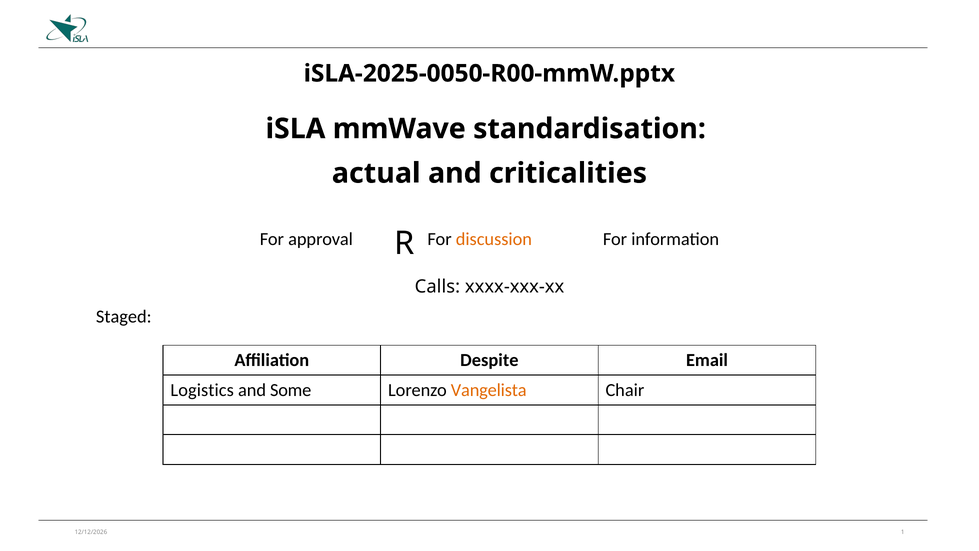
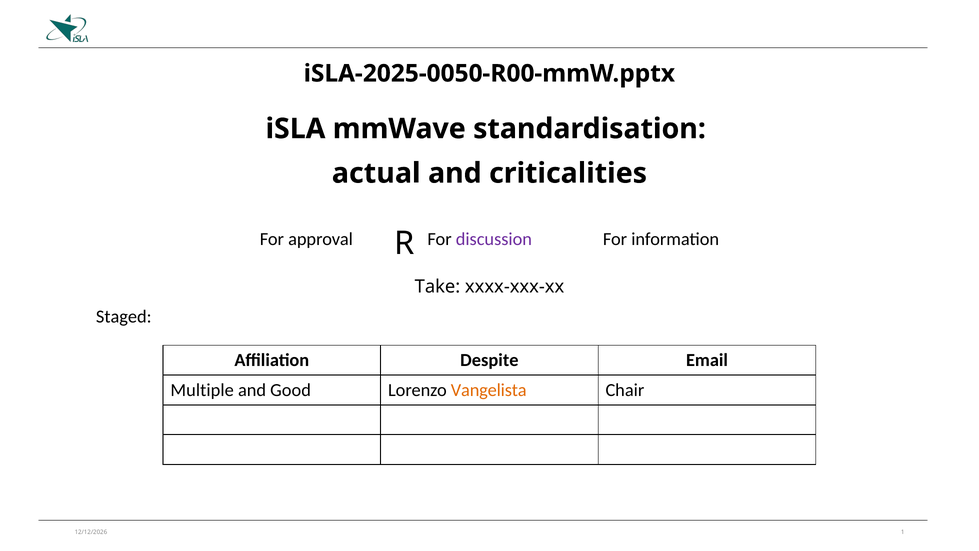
discussion colour: orange -> purple
Calls: Calls -> Take
Logistics: Logistics -> Multiple
Some: Some -> Good
